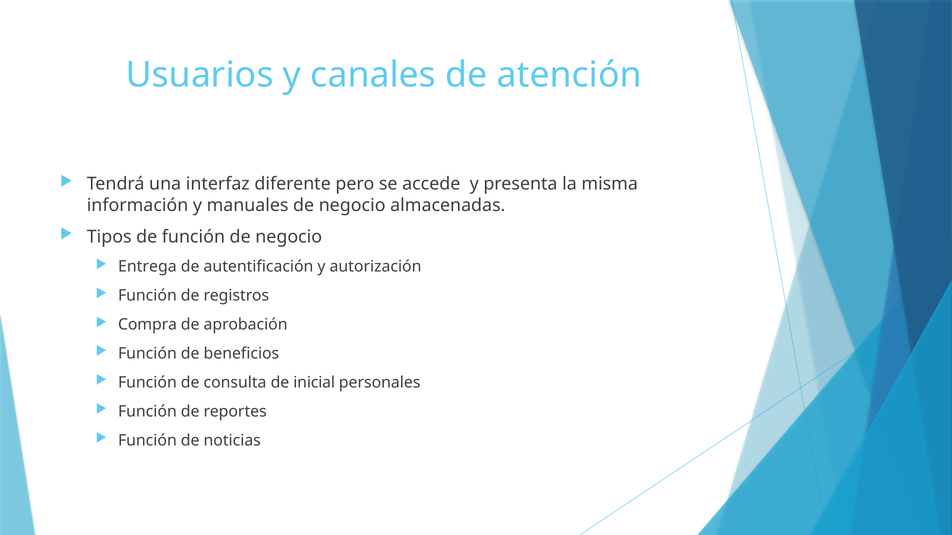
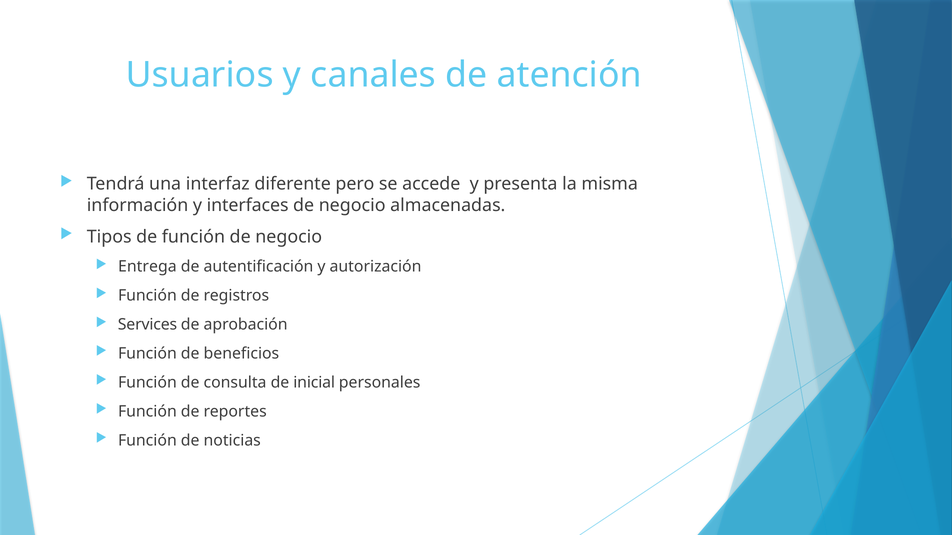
manuales: manuales -> interfaces
Compra: Compra -> Services
